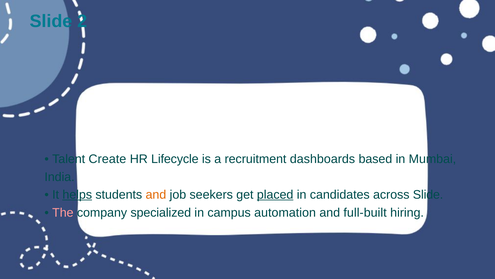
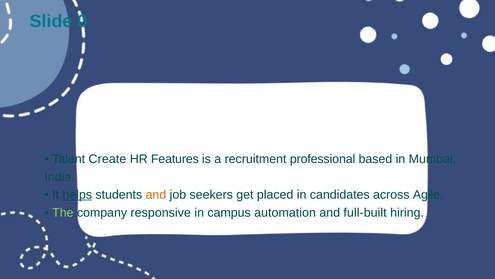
2: 2 -> 0
Lifecycle: Lifecycle -> Features
dashboards: dashboards -> professional
placed underline: present -> none
across Slide: Slide -> Agile
The colour: pink -> light green
specialized: specialized -> responsive
